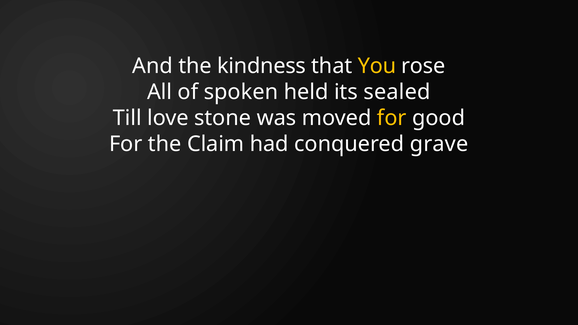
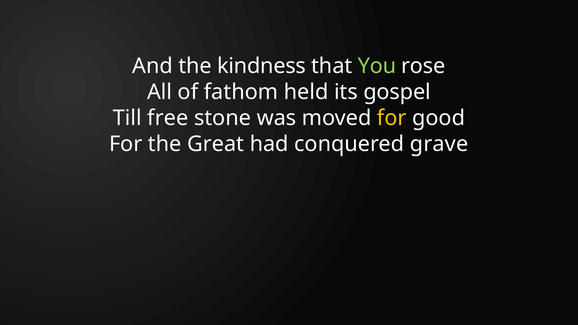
You colour: yellow -> light green
spoken: spoken -> fathom
sealed: sealed -> gospel
love: love -> free
Claim: Claim -> Great
